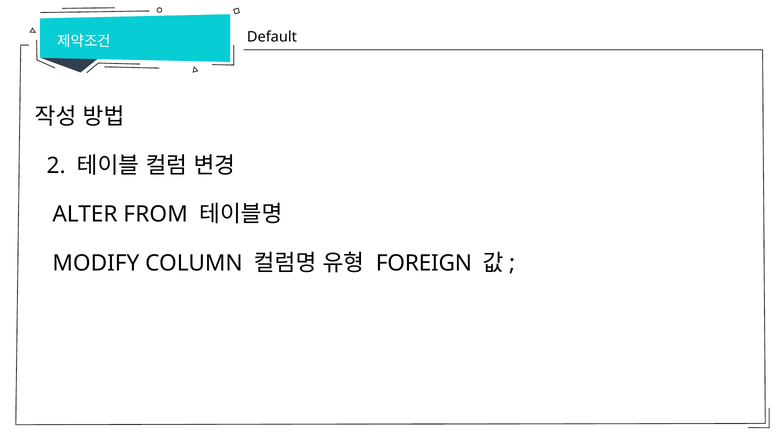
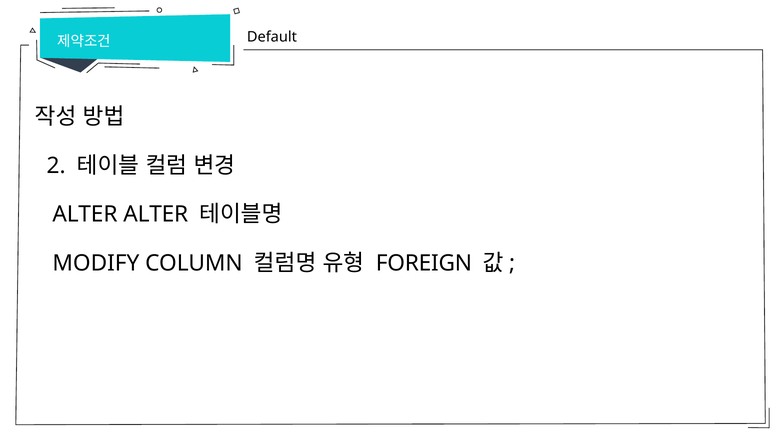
ALTER FROM: FROM -> ALTER
